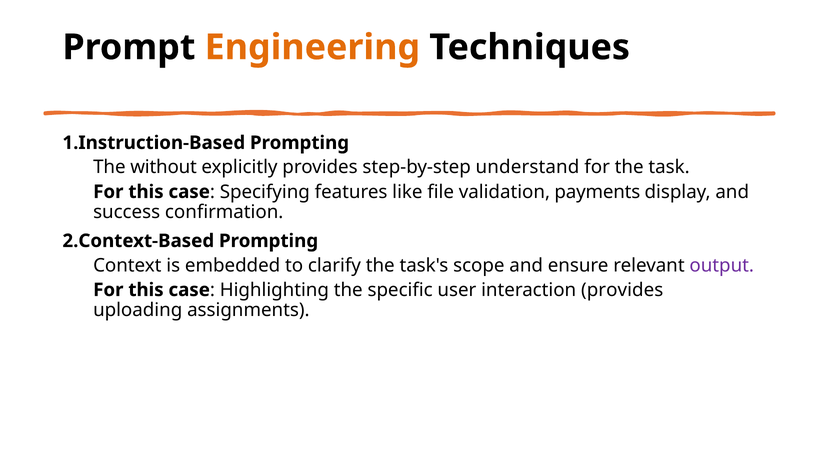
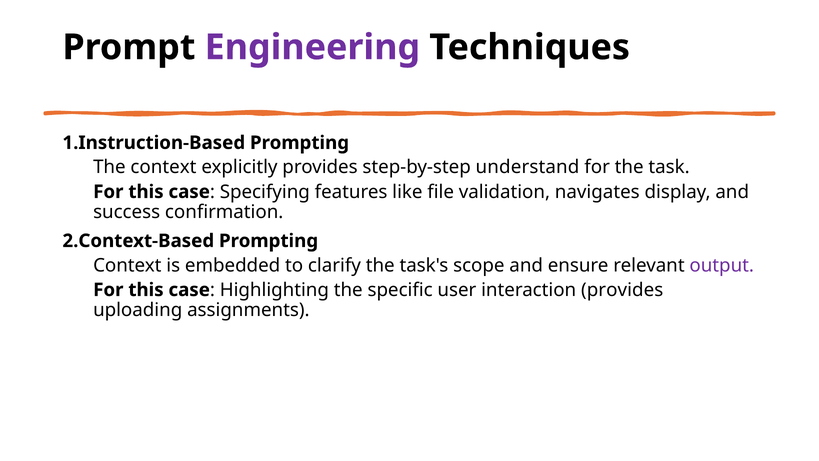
Engineering colour: orange -> purple
The without: without -> context
payments: payments -> navigates
